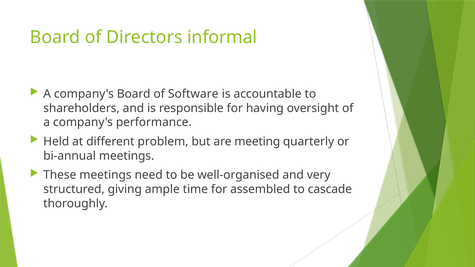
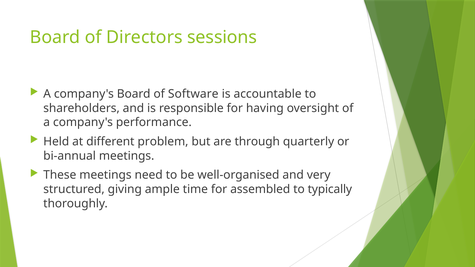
informal: informal -> sessions
meeting: meeting -> through
cascade: cascade -> typically
